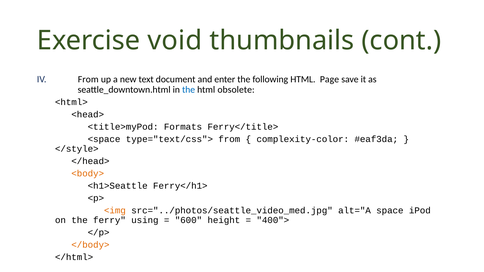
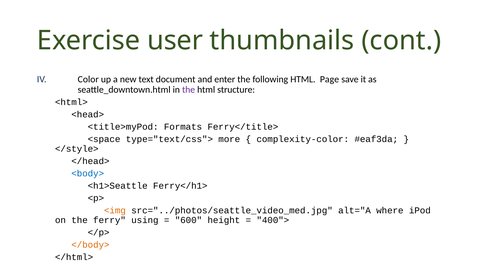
void: void -> user
From at (88, 79): From -> Color
the at (189, 90) colour: blue -> purple
obsolete: obsolete -> structure
type="text/css"> from: from -> more
<body> colour: orange -> blue
space: space -> where
